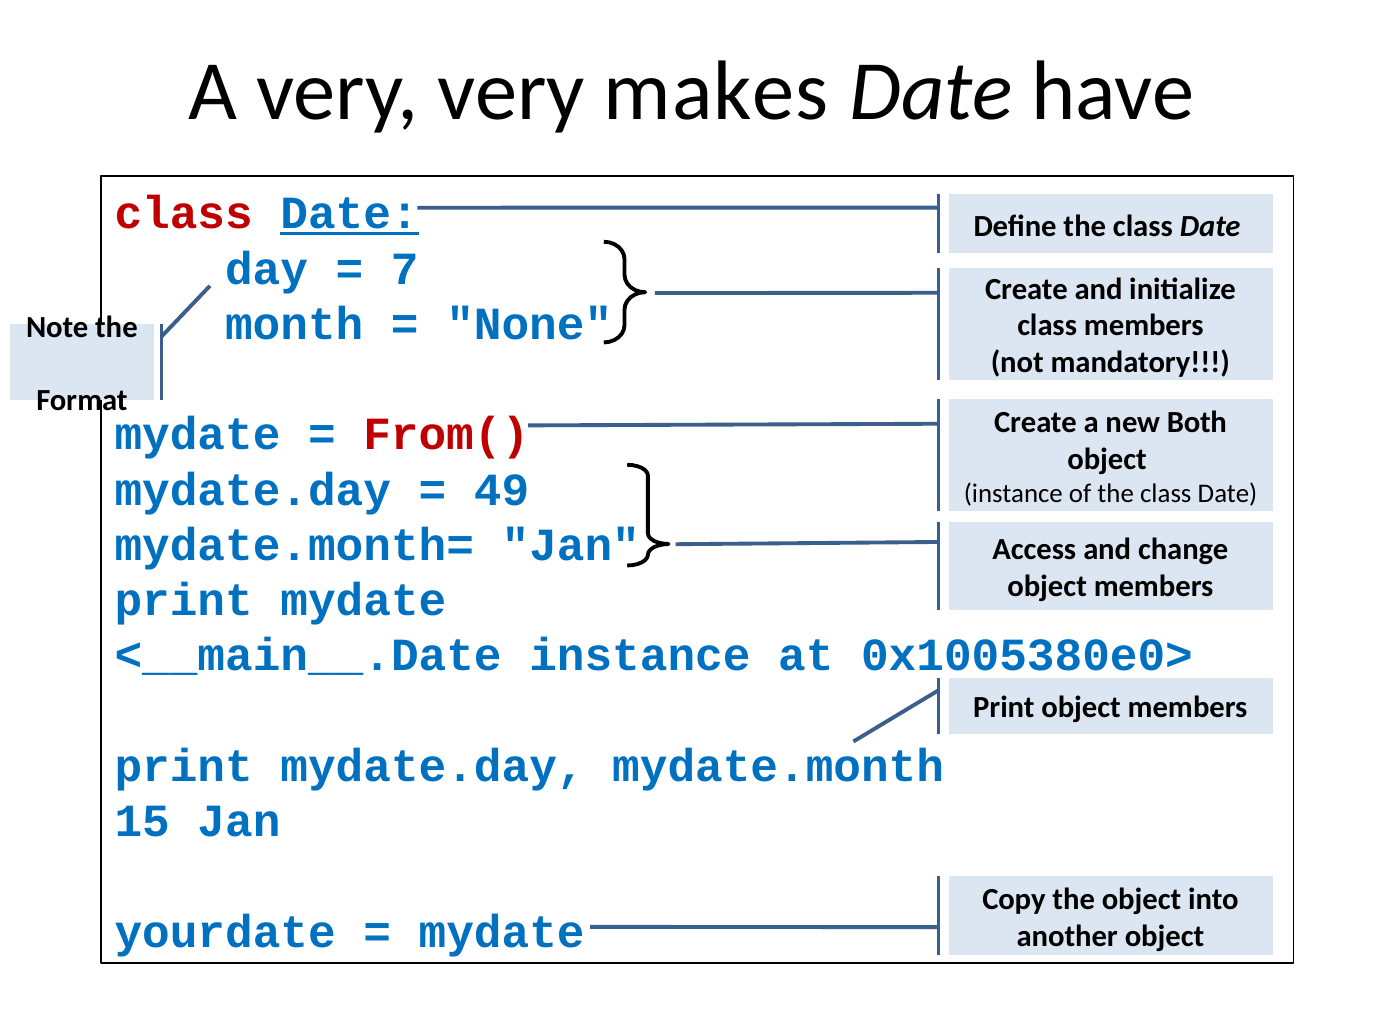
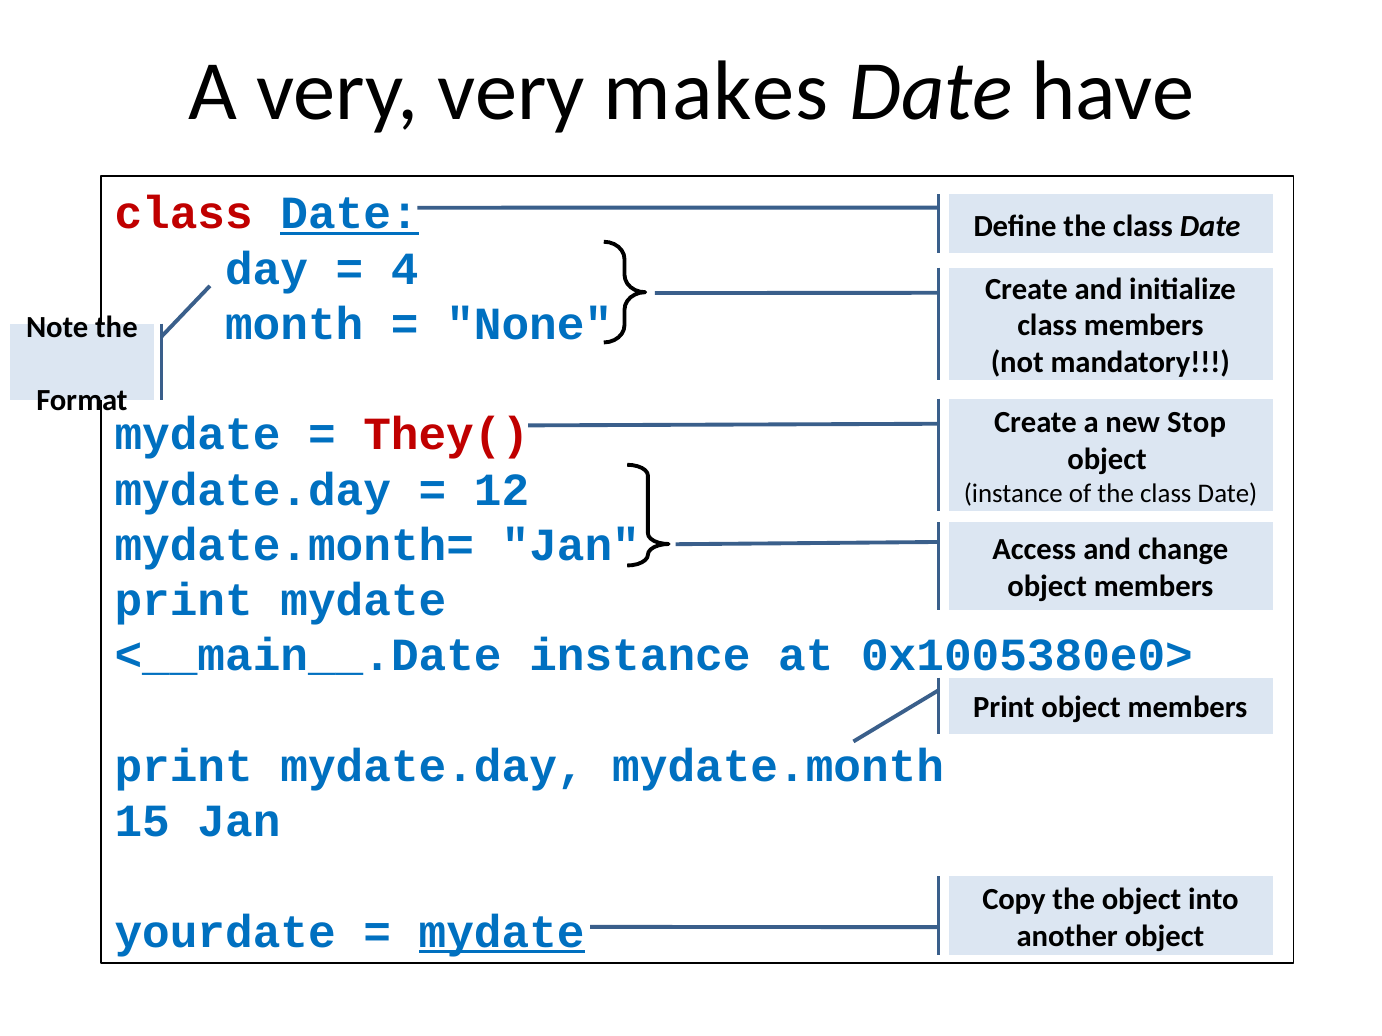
7: 7 -> 4
Both: Both -> Stop
From(: From( -> They(
49: 49 -> 12
mydate at (502, 932) underline: none -> present
